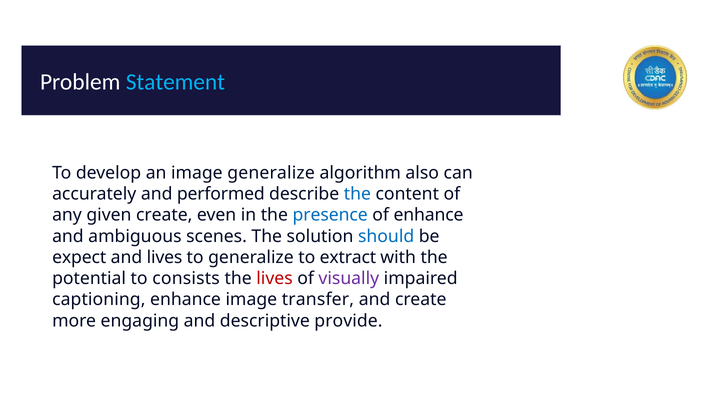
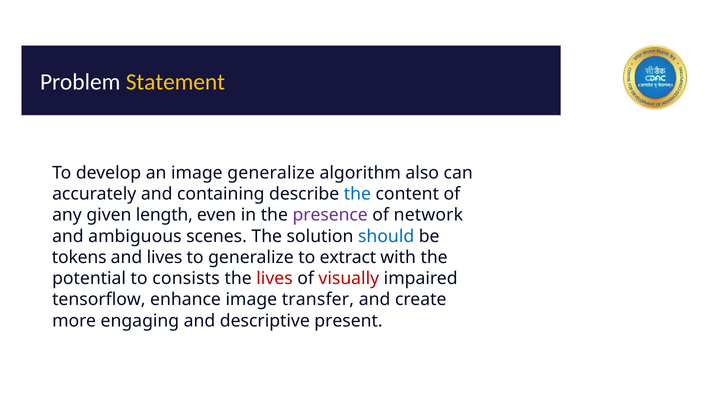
Statement colour: light blue -> yellow
performed: performed -> containing
given create: create -> length
presence colour: blue -> purple
of enhance: enhance -> network
expect: expect -> tokens
visually colour: purple -> red
captioning: captioning -> tensorflow
provide: provide -> present
